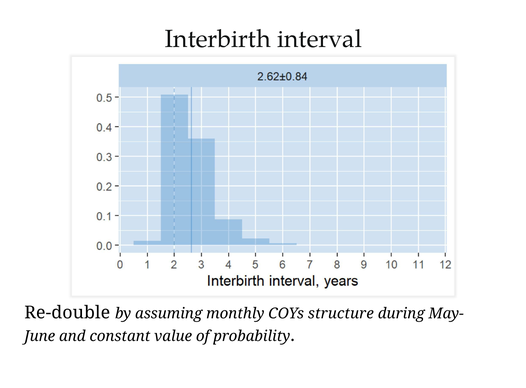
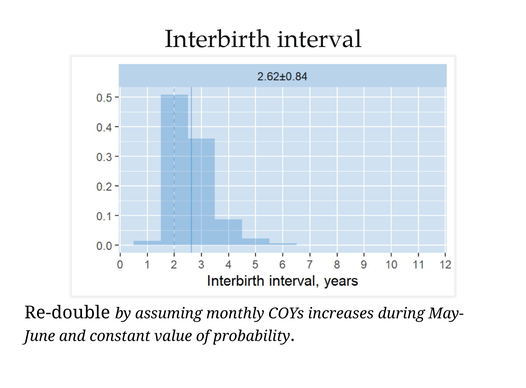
structure: structure -> increases
